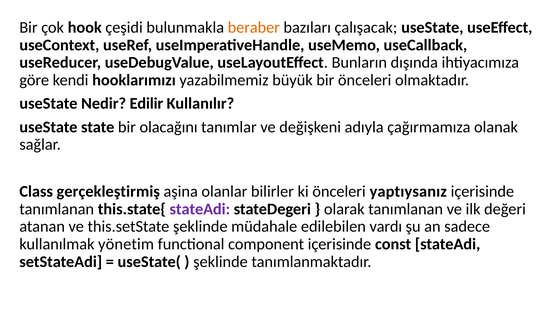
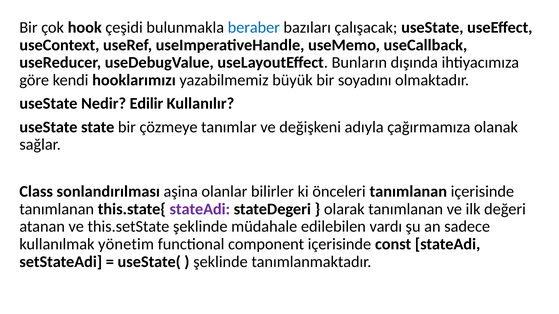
beraber colour: orange -> blue
bir önceleri: önceleri -> soyadını
olacağını: olacağını -> çözmeye
gerçekleştirmiş: gerçekleştirmiş -> sonlandırılması
önceleri yaptıysanız: yaptıysanız -> tanımlanan
